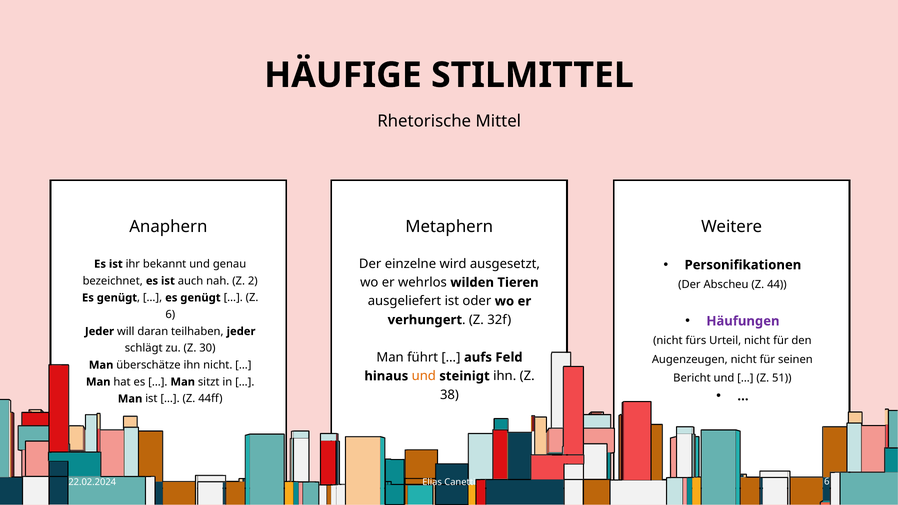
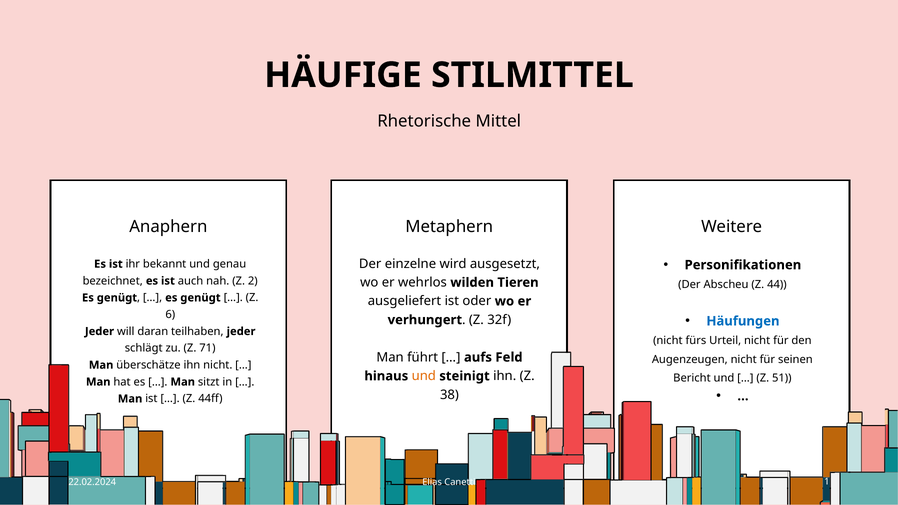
Häufungen colour: purple -> blue
30: 30 -> 71
Canetti 6: 6 -> 1
